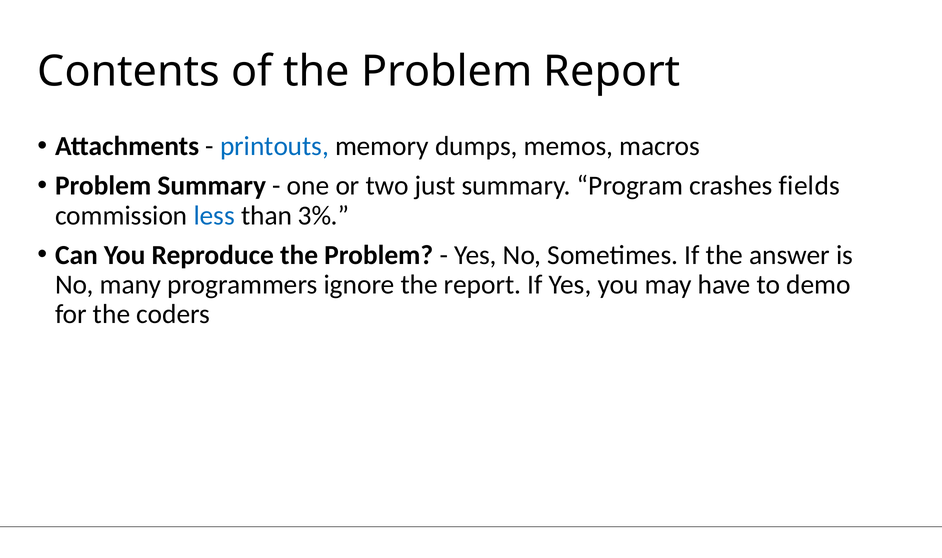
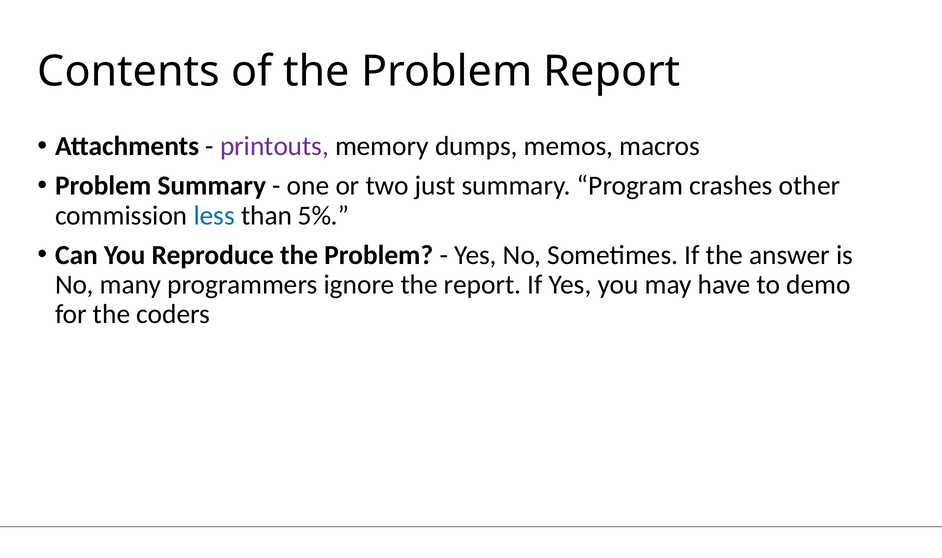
printouts colour: blue -> purple
fields: fields -> other
3%: 3% -> 5%
